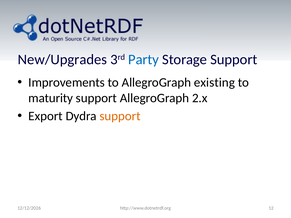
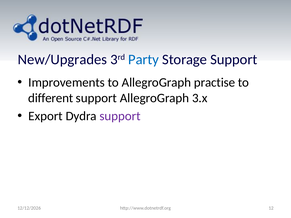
existing: existing -> practise
maturity: maturity -> different
2.x: 2.x -> 3.x
support at (120, 116) colour: orange -> purple
